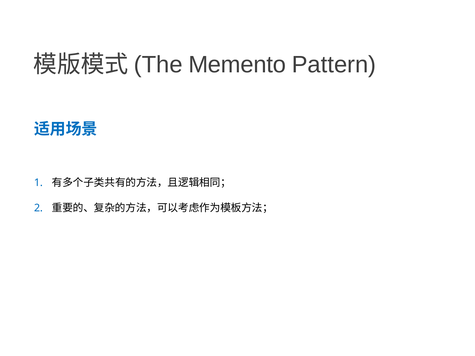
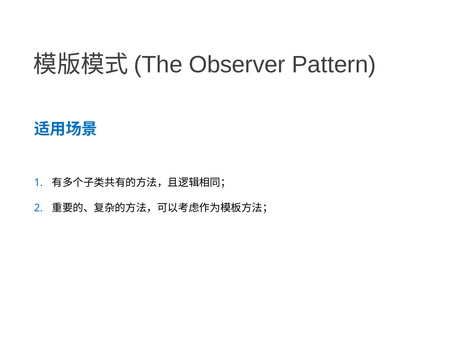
Memento: Memento -> Observer
